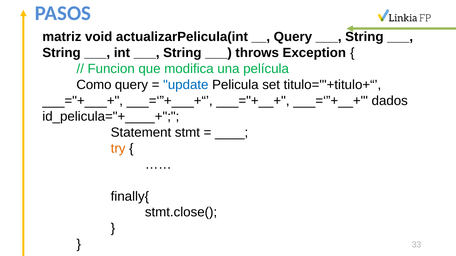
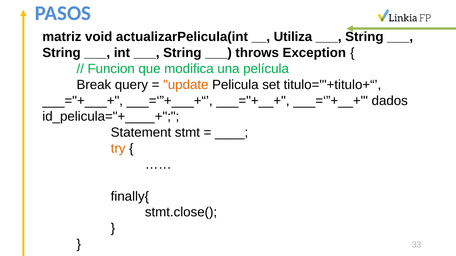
Query at (293, 37): Query -> Utiliza
Como: Como -> Break
update colour: blue -> orange
